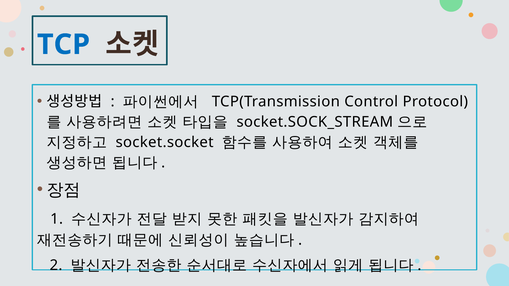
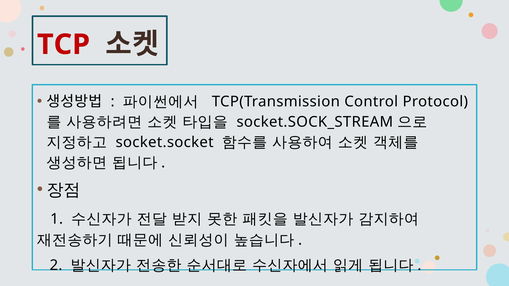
TCP colour: blue -> red
